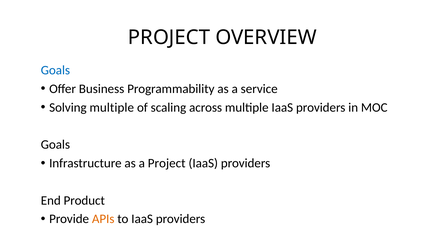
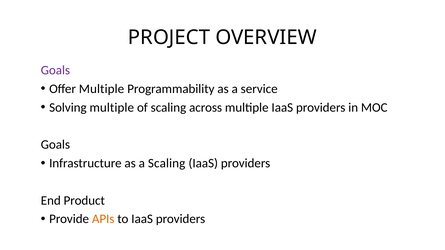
Goals at (55, 70) colour: blue -> purple
Offer Business: Business -> Multiple
a Project: Project -> Scaling
